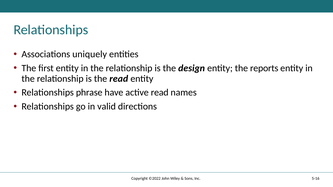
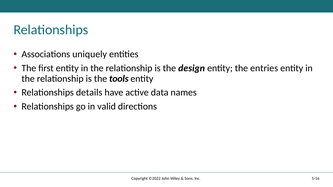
reports: reports -> entries
the read: read -> tools
phrase: phrase -> details
active read: read -> data
